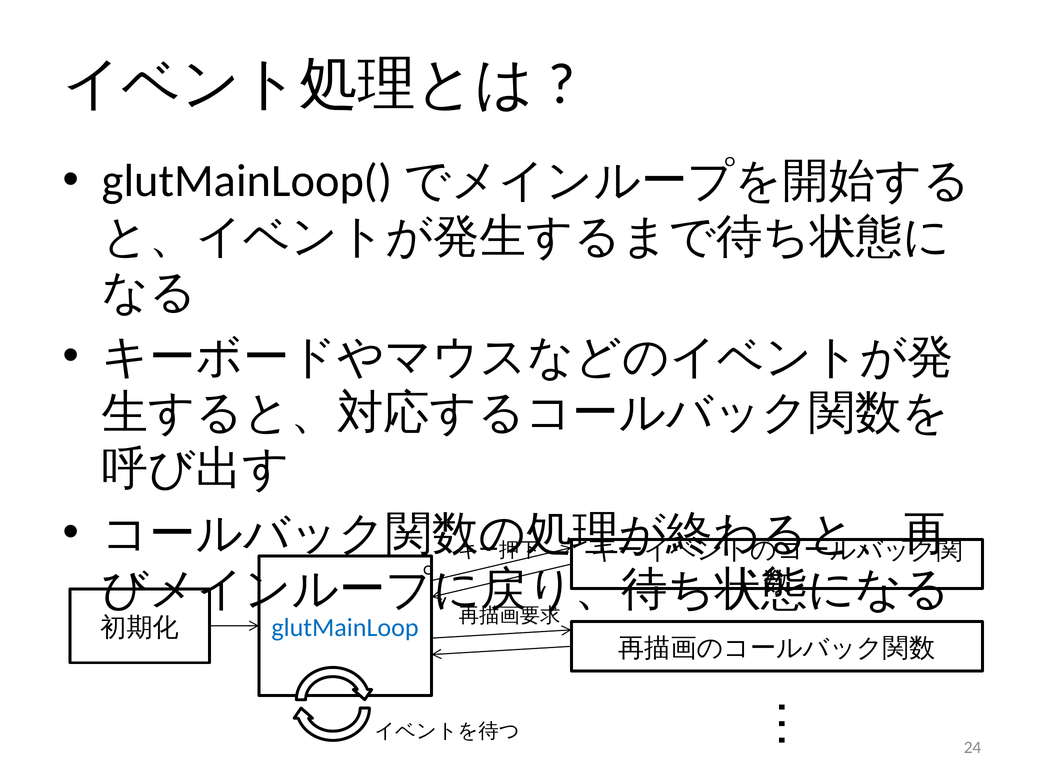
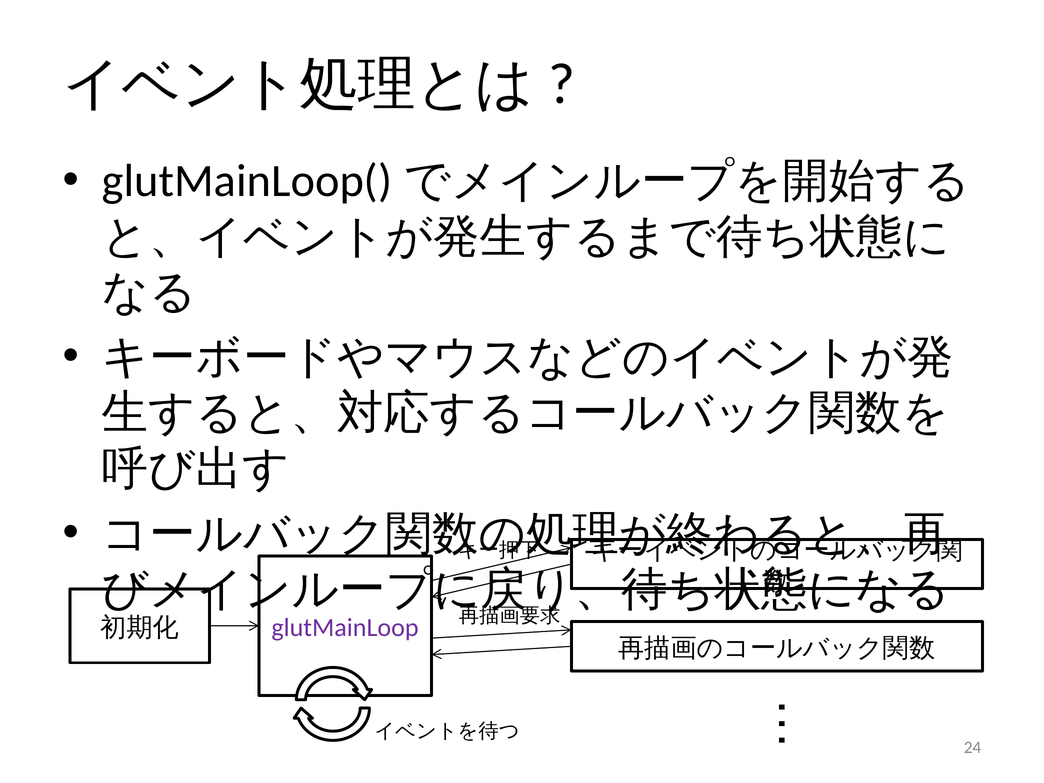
glutMainLoop colour: blue -> purple
